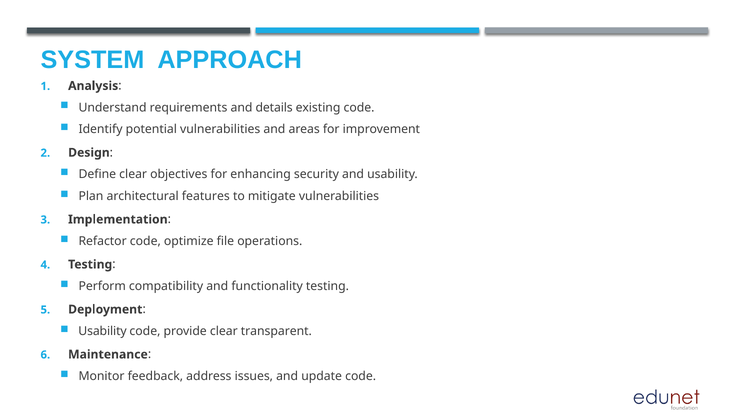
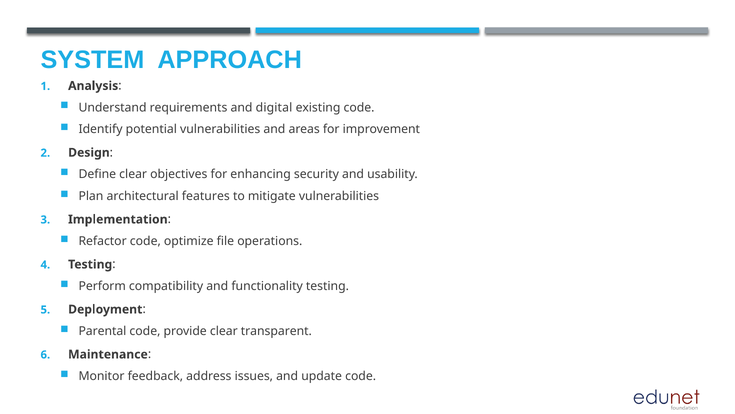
details: details -> digital
Usability at (102, 331): Usability -> Parental
